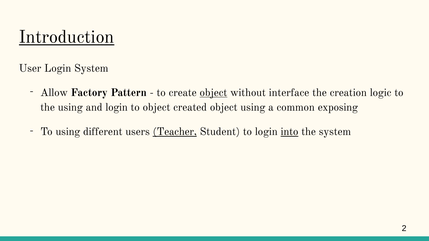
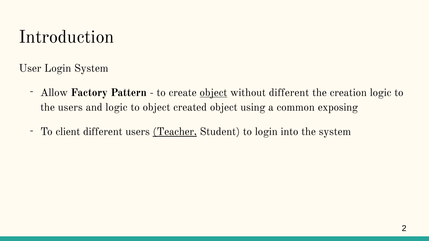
Introduction underline: present -> none
without interface: interface -> different
the using: using -> users
and login: login -> logic
To using: using -> client
into underline: present -> none
